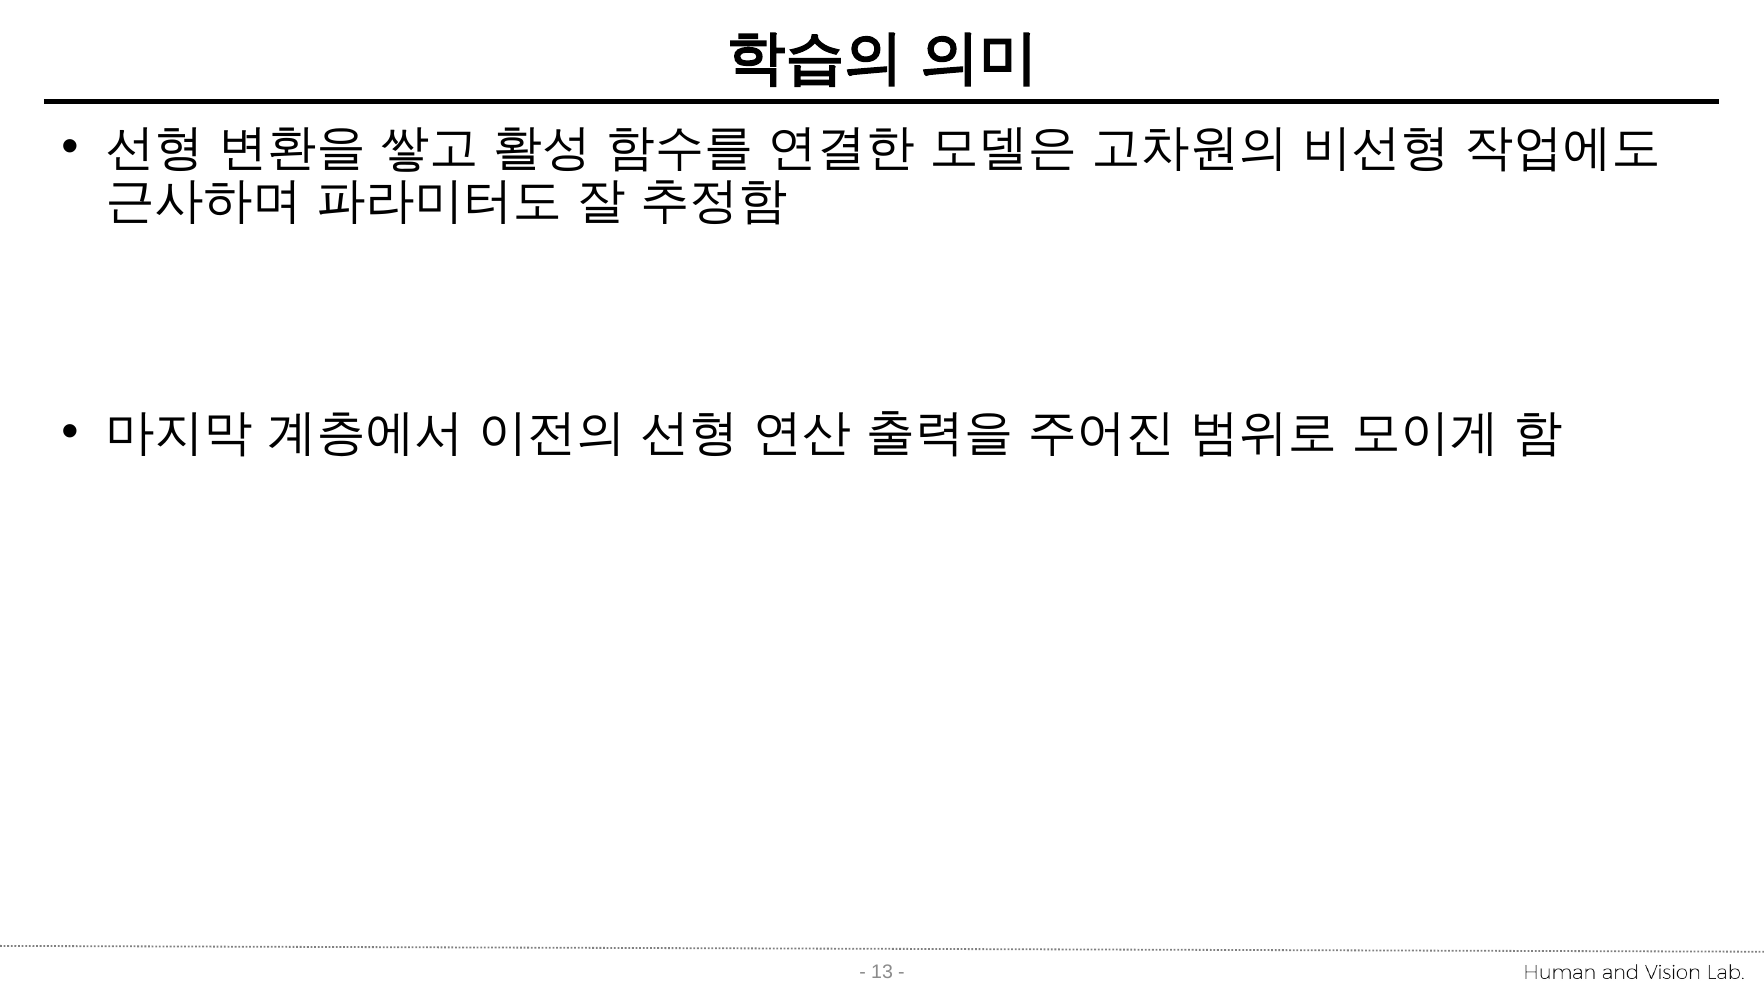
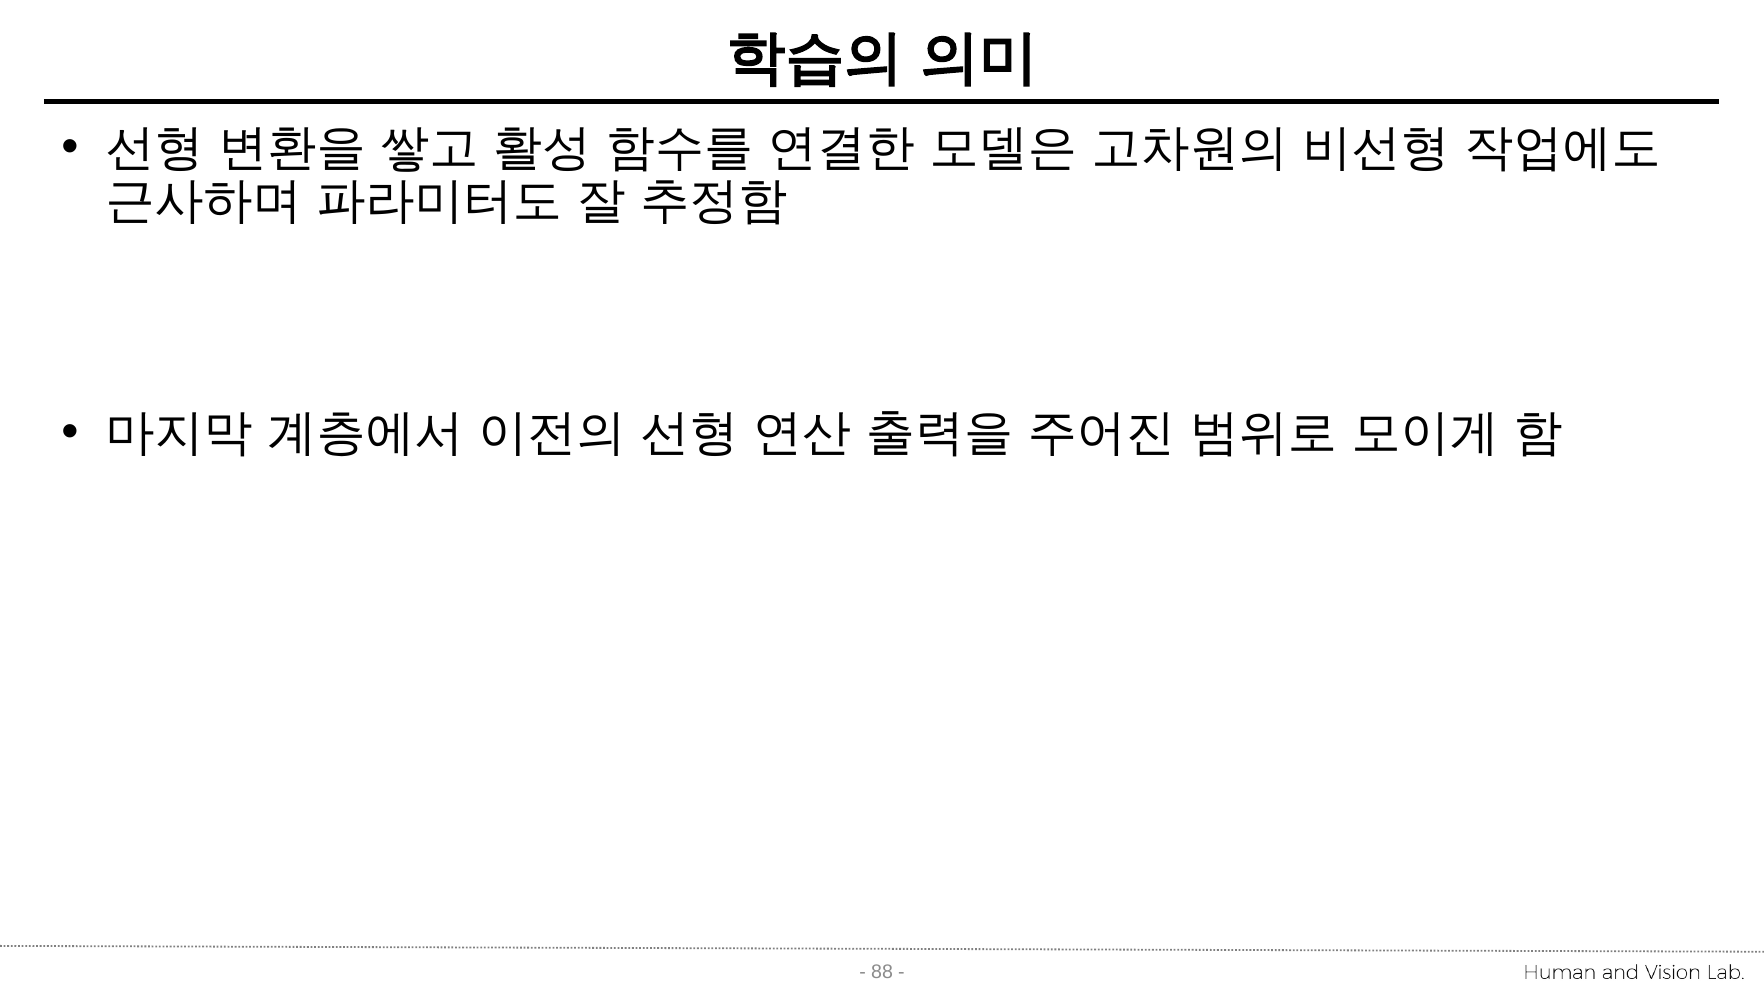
13: 13 -> 88
